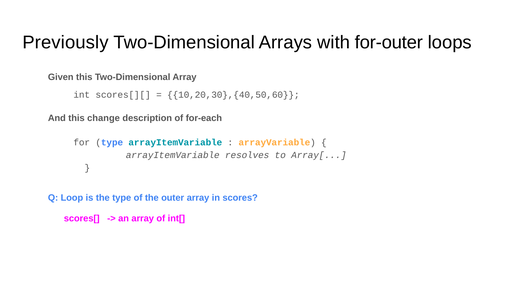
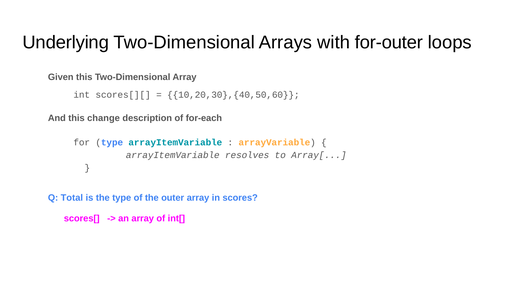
Previously: Previously -> Underlying
Loop: Loop -> Total
